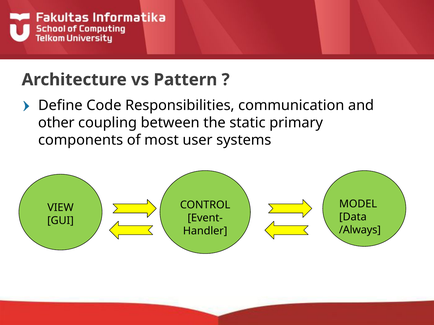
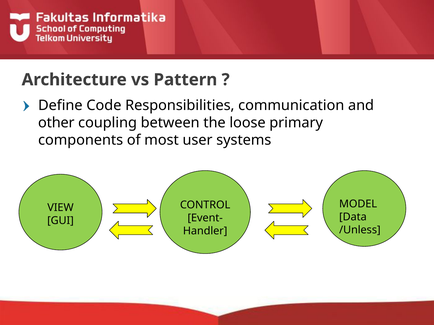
static: static -> loose
/Always: /Always -> /Unless
